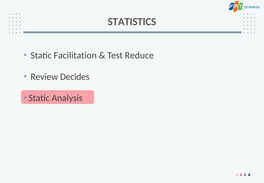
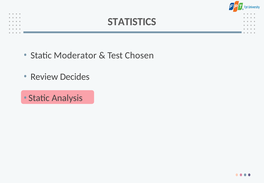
Facilitation: Facilitation -> Moderator
Reduce: Reduce -> Chosen
